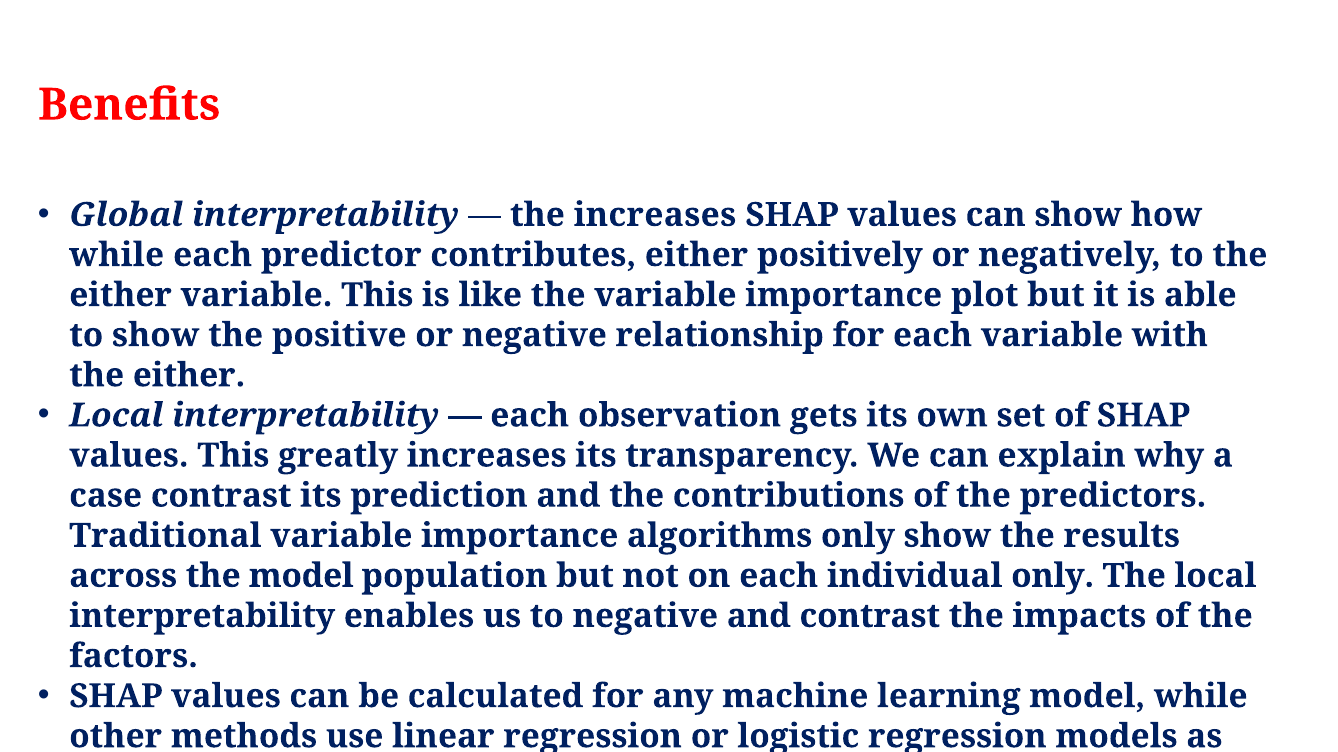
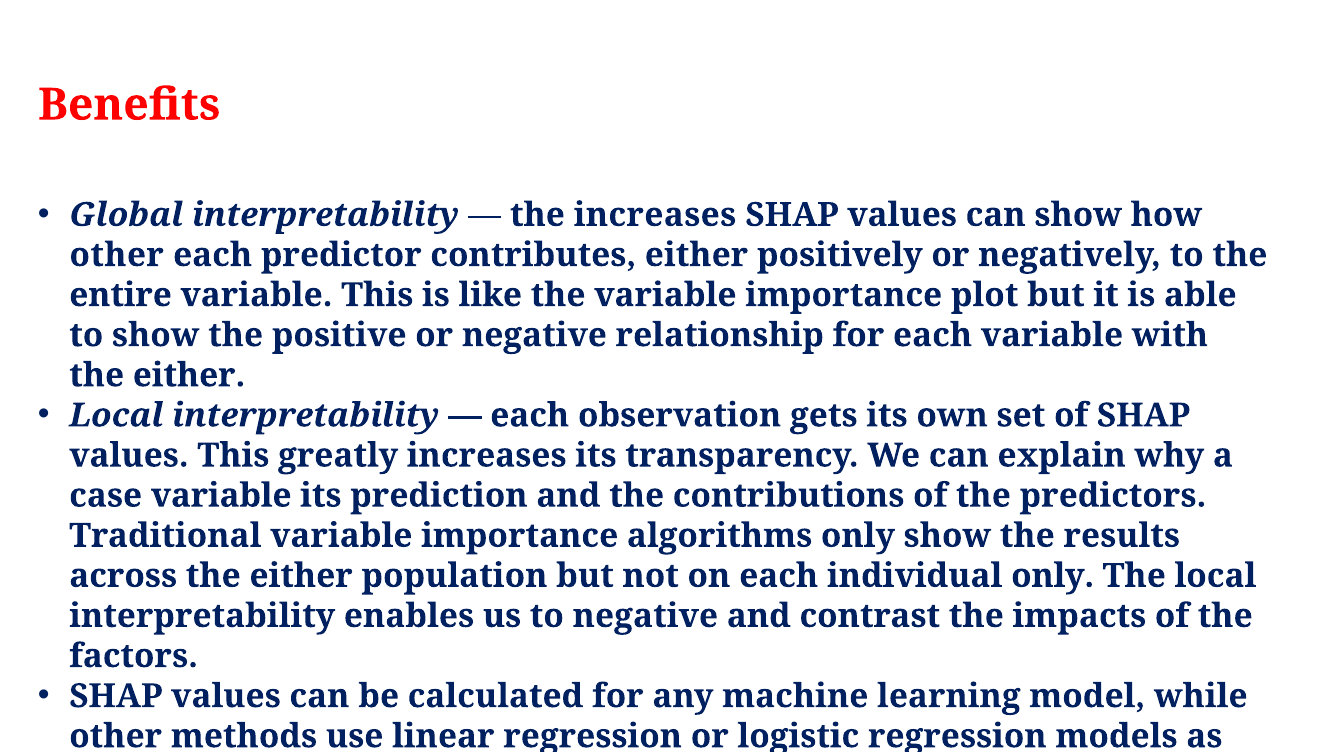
while at (117, 255): while -> other
either at (121, 295): either -> entire
case contrast: contrast -> variable
across the model: model -> either
